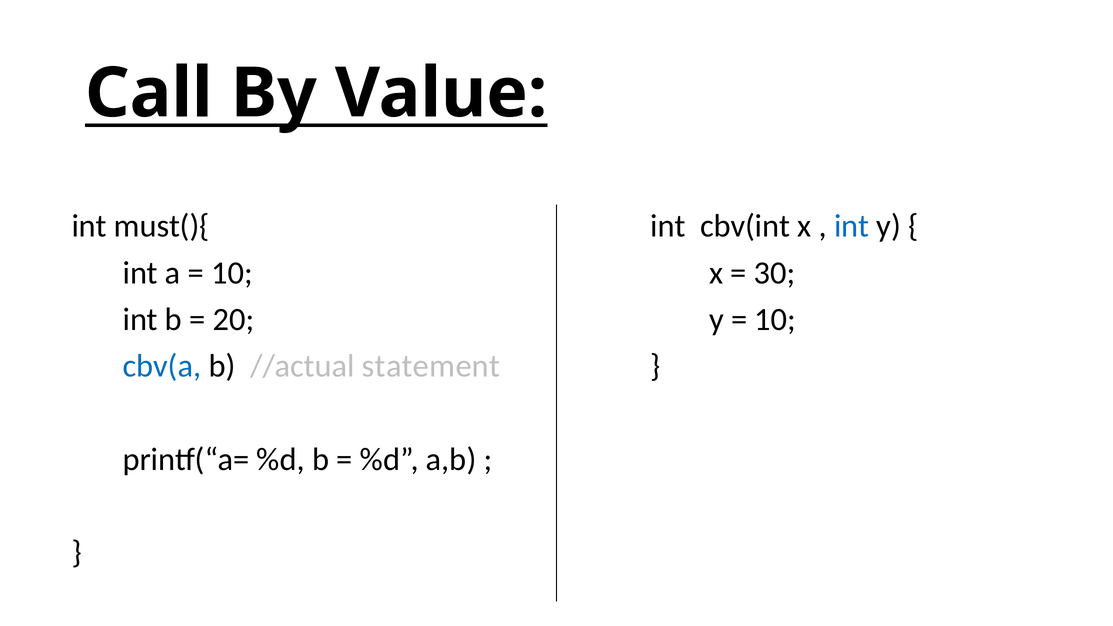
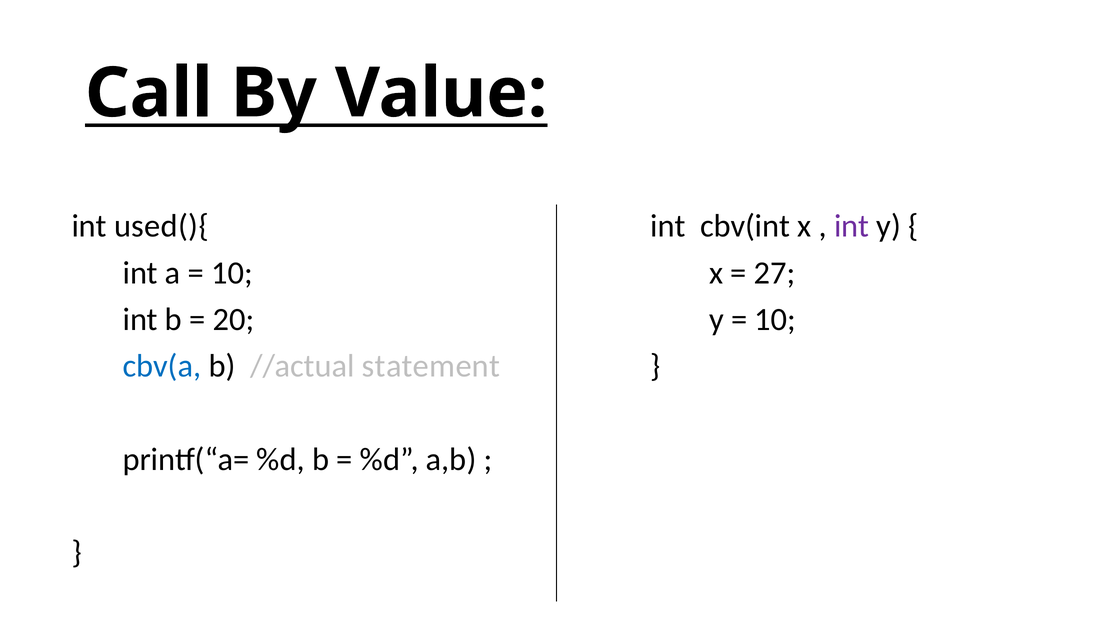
must(){: must(){ -> used(){
int at (852, 226) colour: blue -> purple
30: 30 -> 27
